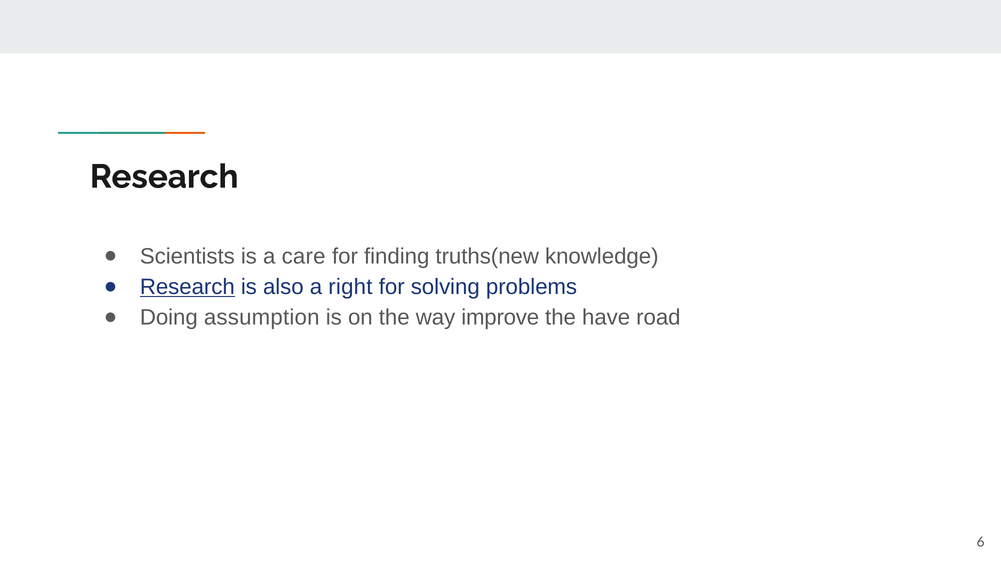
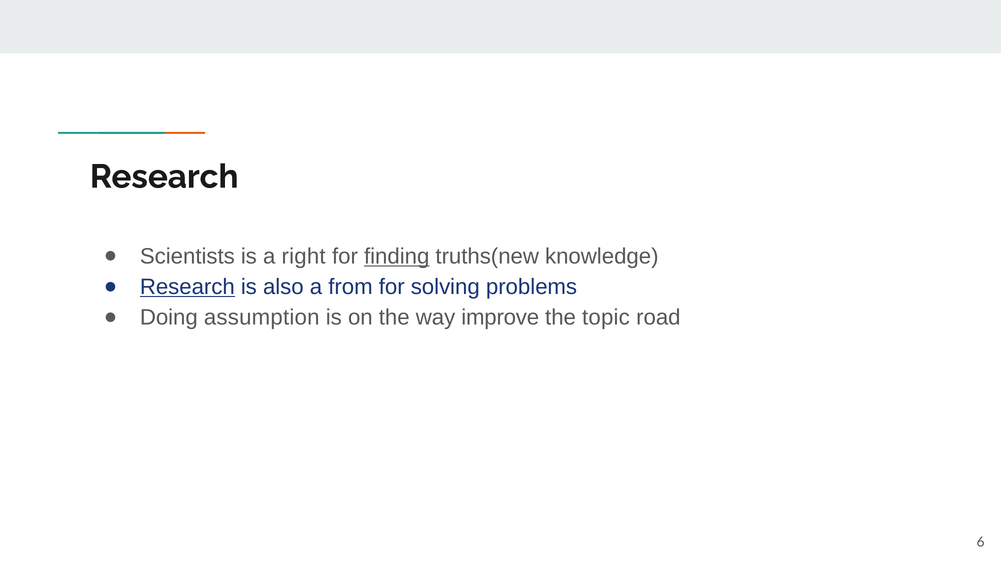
care: care -> right
finding underline: none -> present
right: right -> from
have: have -> topic
